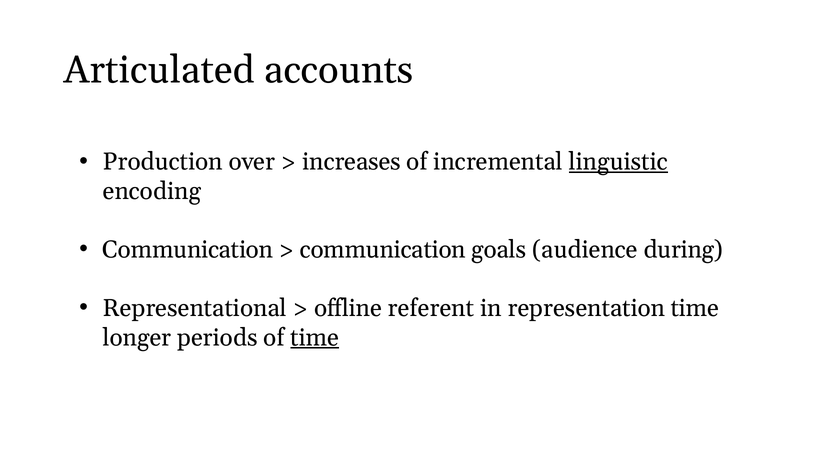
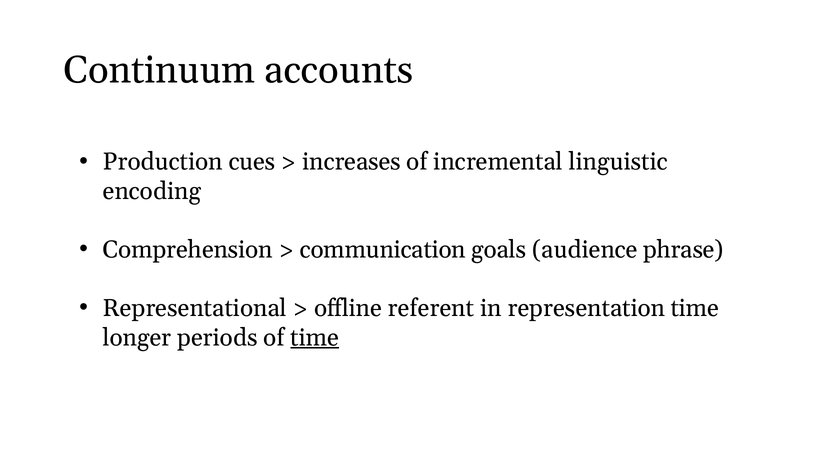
Articulated: Articulated -> Continuum
over: over -> cues
linguistic underline: present -> none
Communication at (188, 250): Communication -> Comprehension
during: during -> phrase
